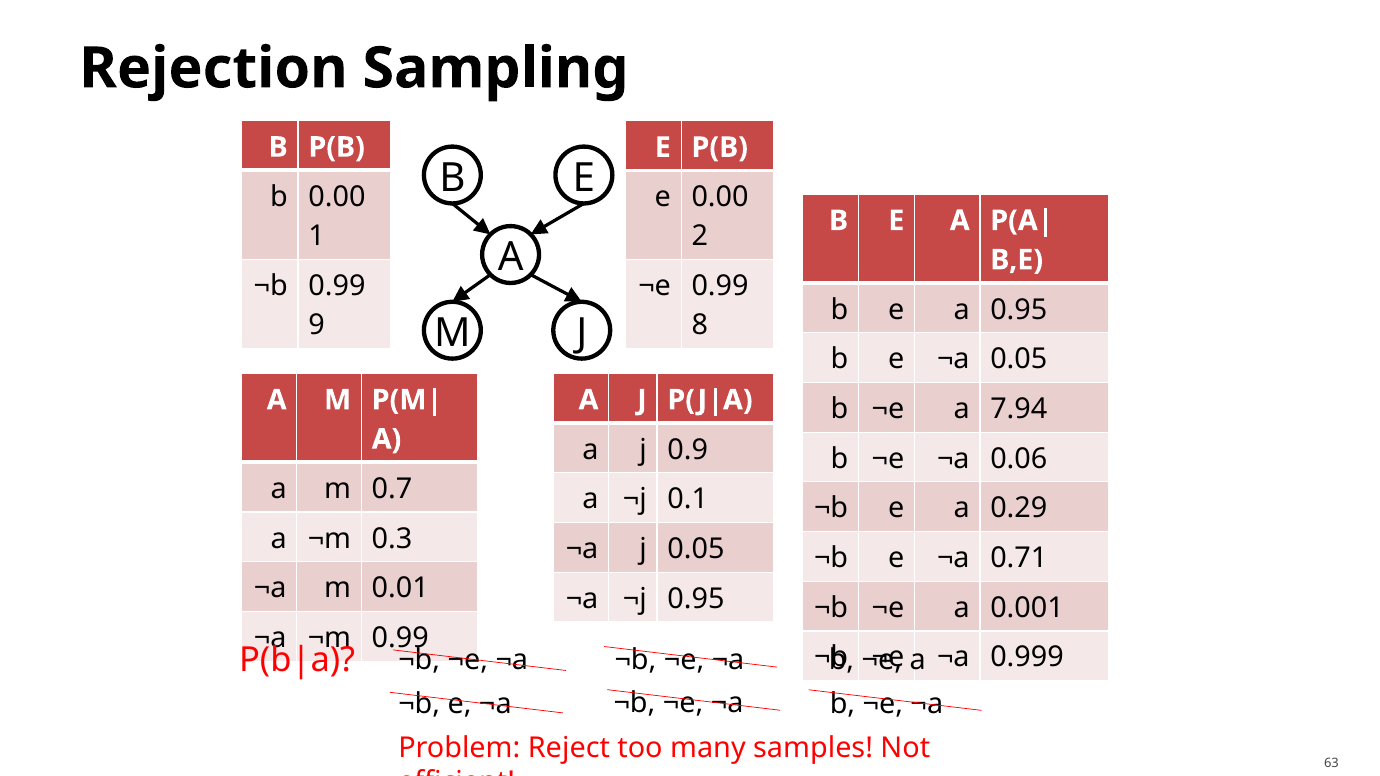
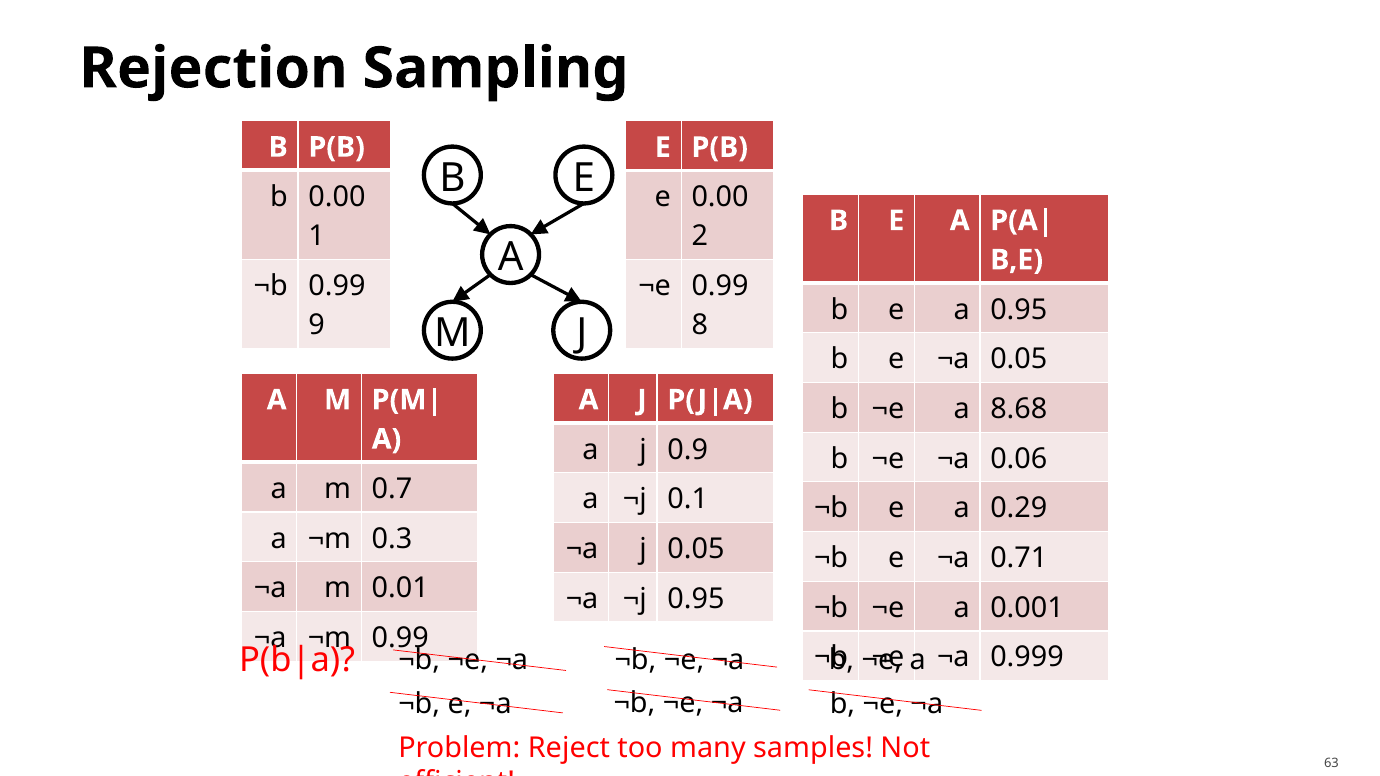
7.94: 7.94 -> 8.68
